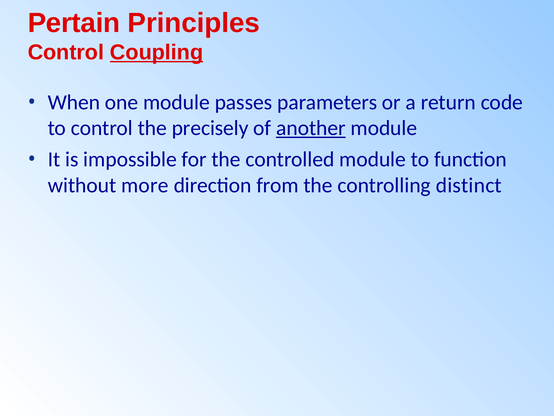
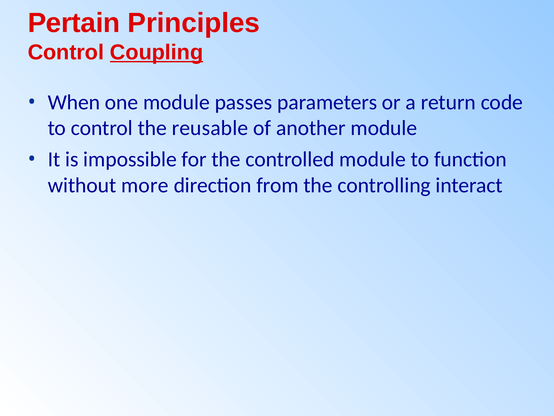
precisely: precisely -> reusable
another underline: present -> none
distinct: distinct -> interact
